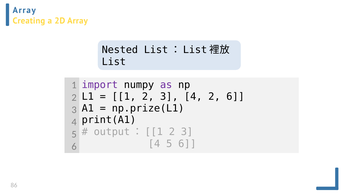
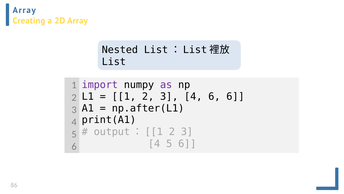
4 2: 2 -> 6
np.prize(L1: np.prize(L1 -> np.after(L1
